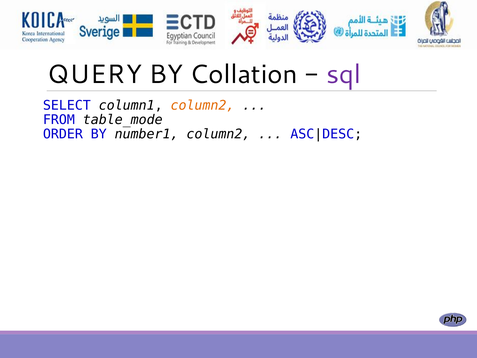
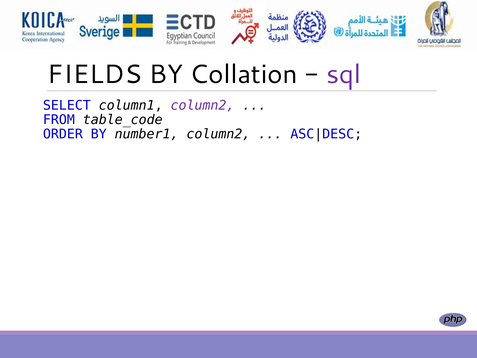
QUERY: QUERY -> FIELDS
column2 at (202, 106) colour: orange -> purple
table_mode: table_mode -> table_code
